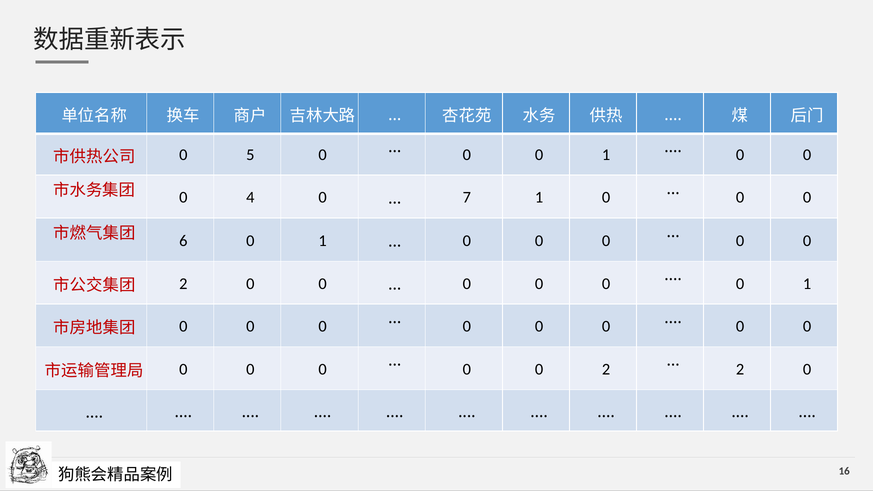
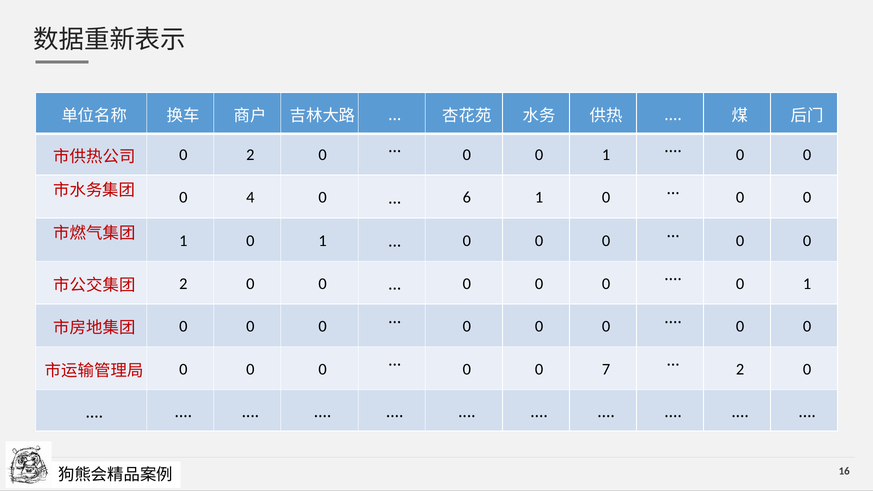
0 5: 5 -> 2
7: 7 -> 6
6 at (183, 241): 6 -> 1
0 2: 2 -> 7
